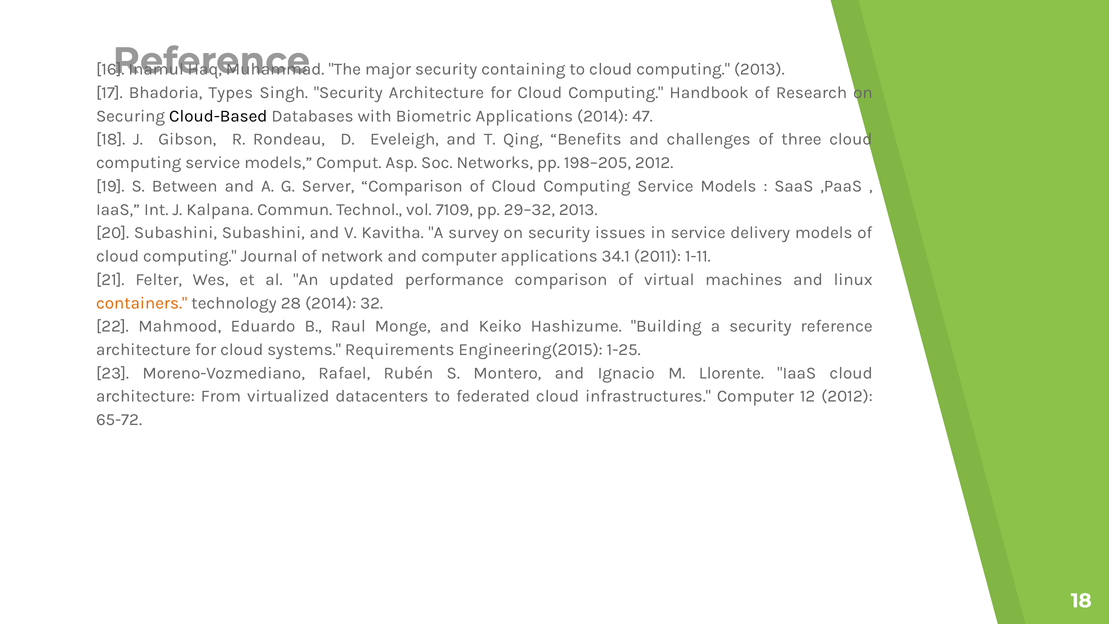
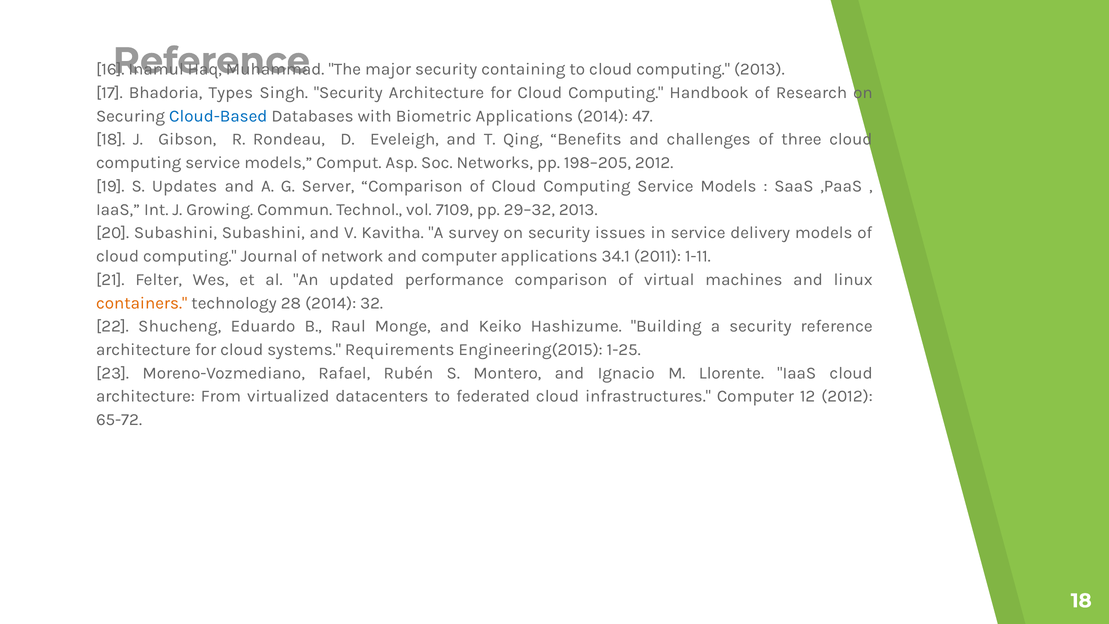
Cloud-Based colour: black -> blue
Between: Between -> Updates
Kalpana: Kalpana -> Growing
Mahmood: Mahmood -> Shucheng
